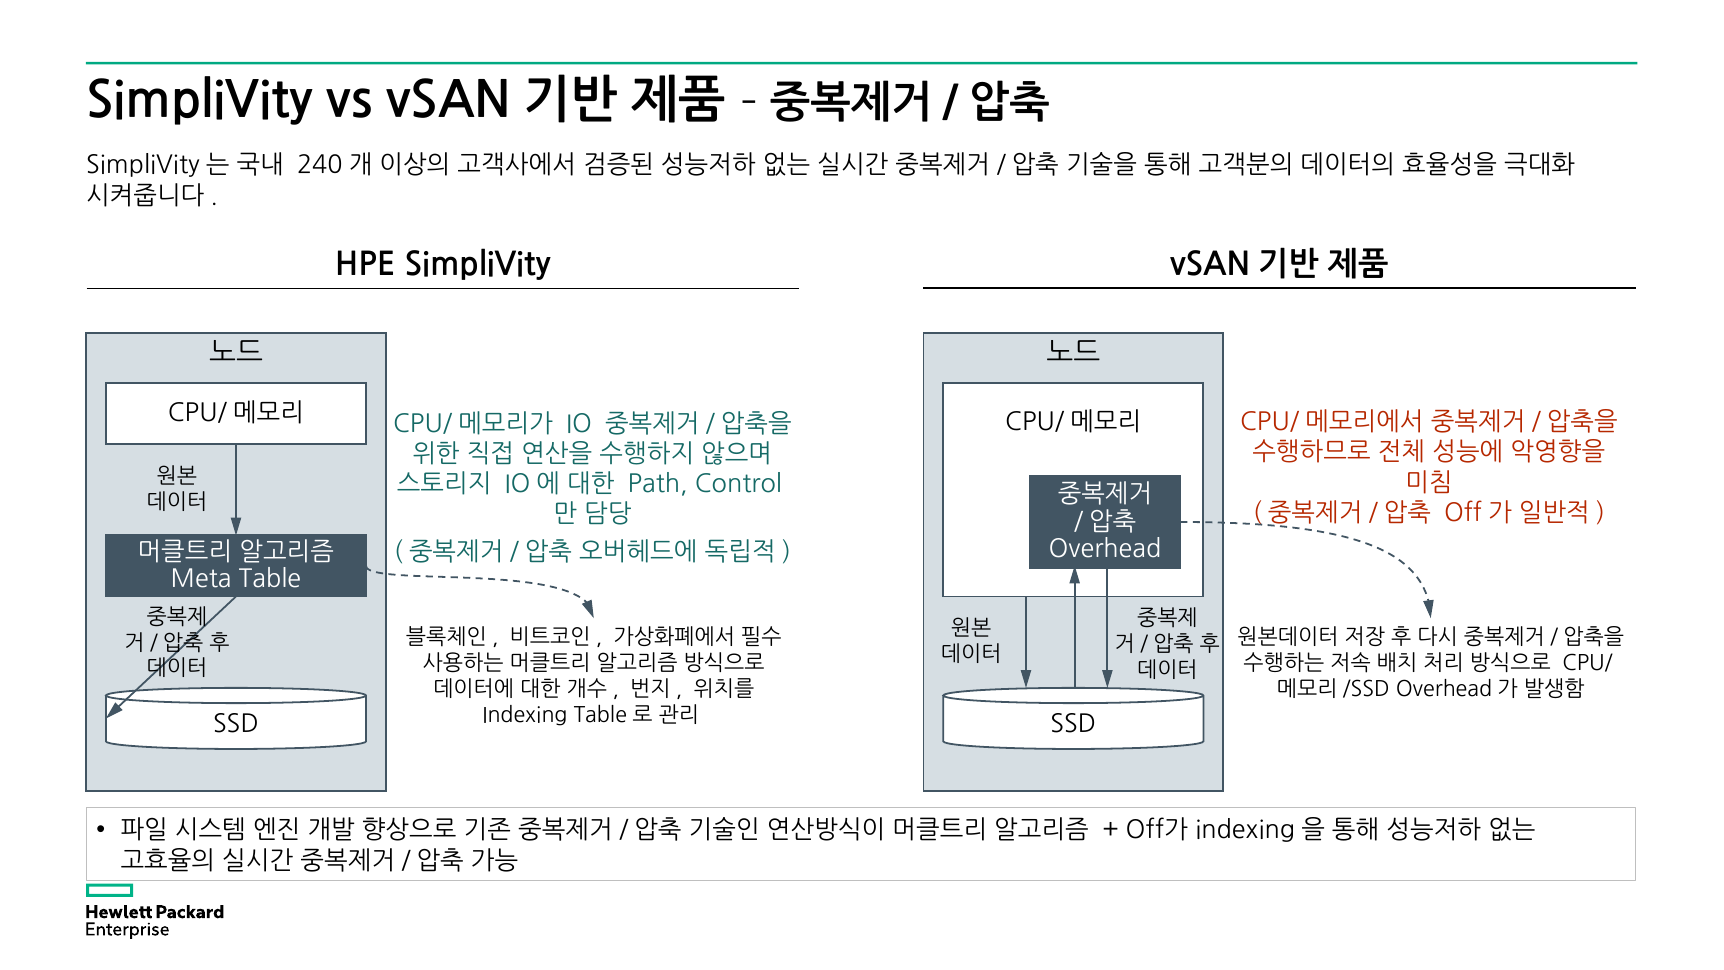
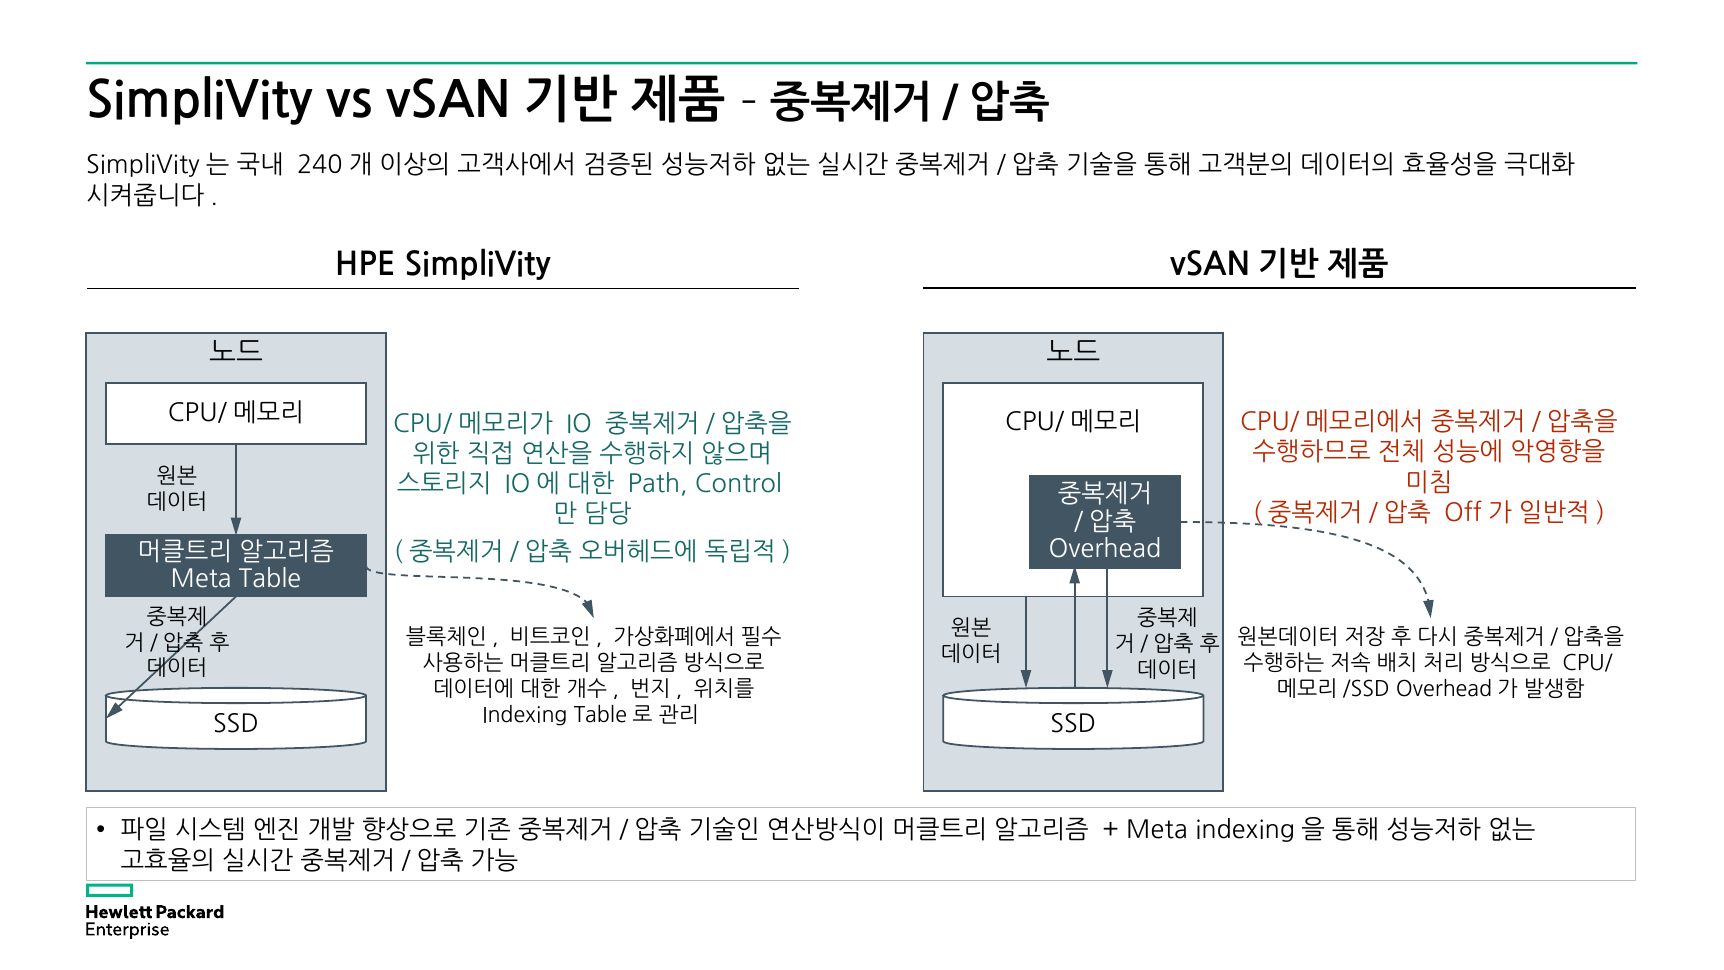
Off가 at (1157, 830): Off가 -> Meta
